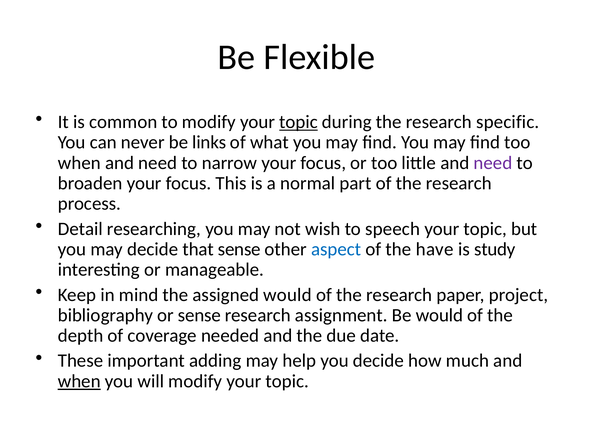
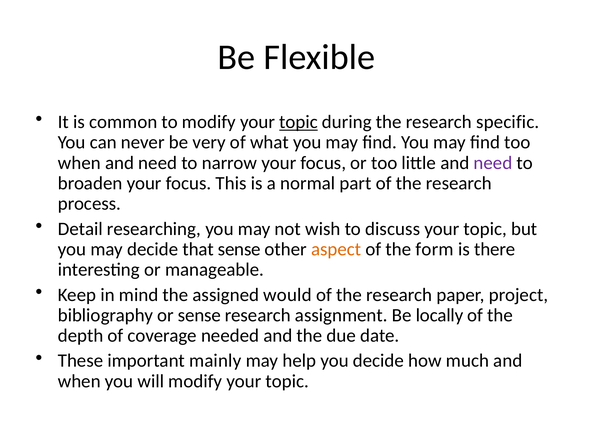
links: links -> very
speech: speech -> discuss
aspect colour: blue -> orange
have: have -> form
study: study -> there
Be would: would -> locally
adding: adding -> mainly
when at (79, 382) underline: present -> none
